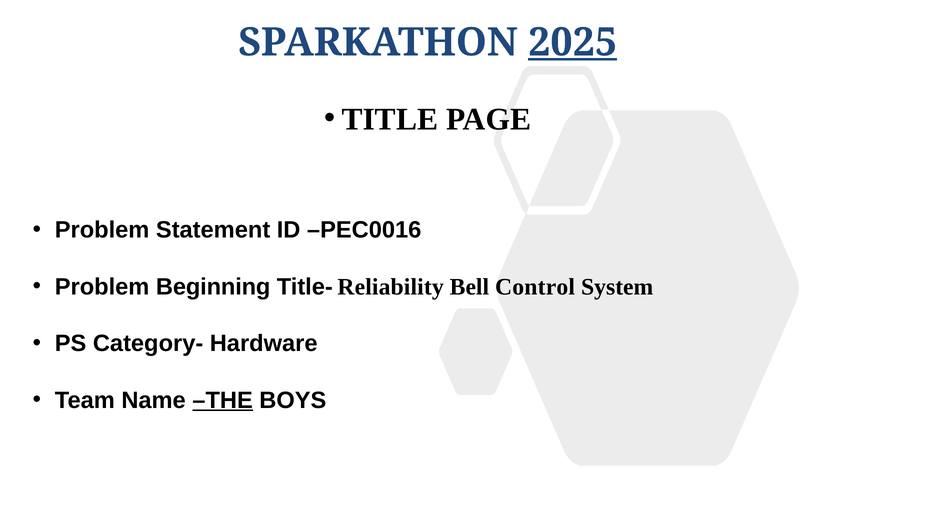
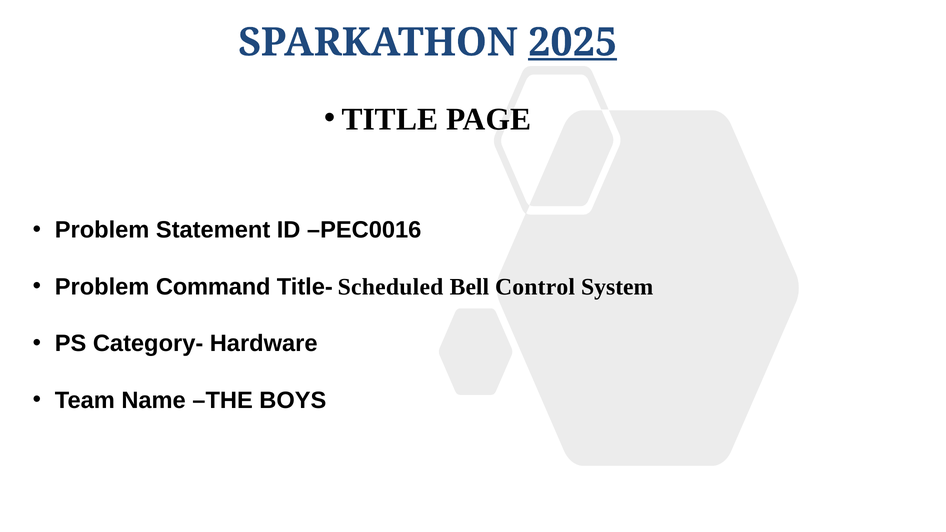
Beginning: Beginning -> Command
Reliability: Reliability -> Scheduled
THE underline: present -> none
